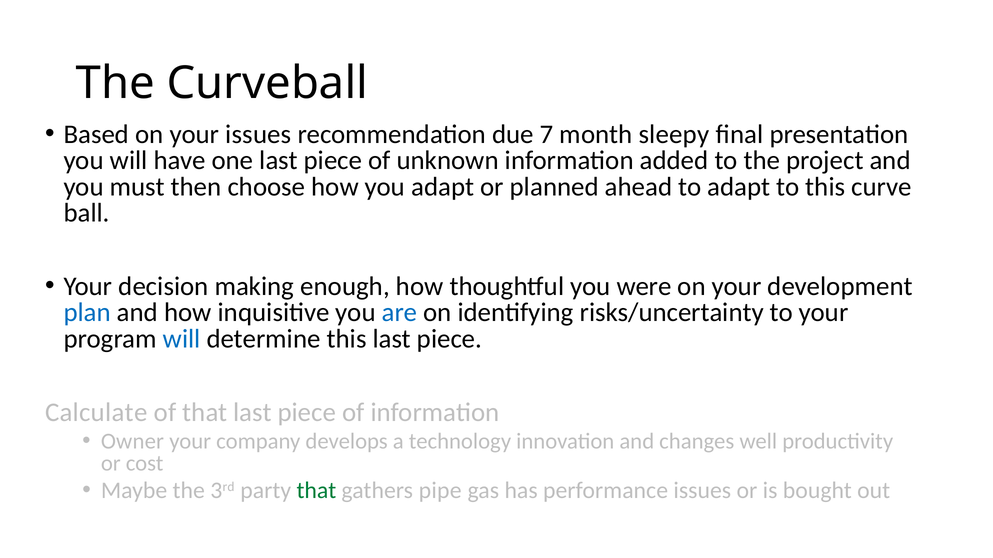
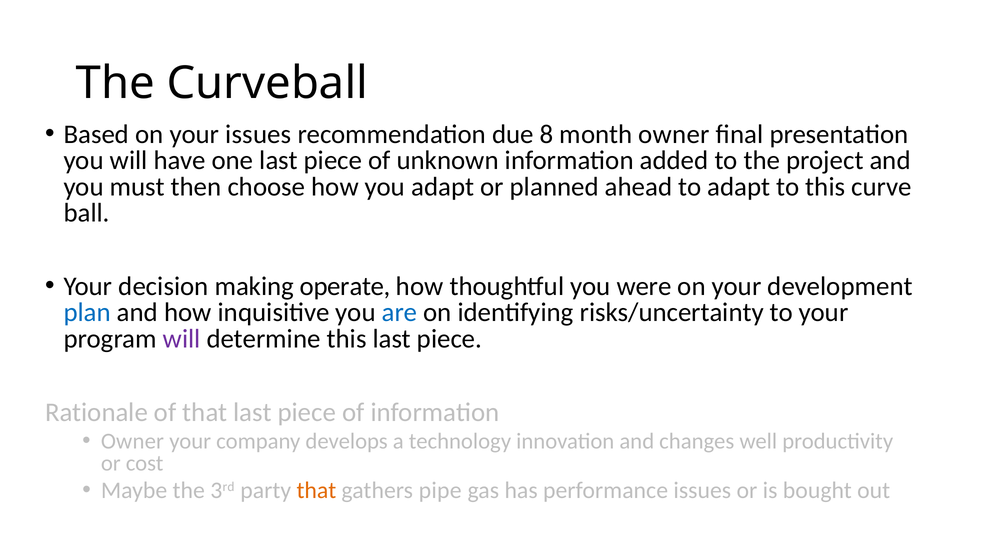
7: 7 -> 8
month sleepy: sleepy -> owner
enough: enough -> operate
will at (182, 339) colour: blue -> purple
Calculate: Calculate -> Rationale
that at (316, 491) colour: green -> orange
